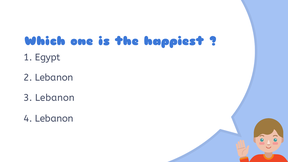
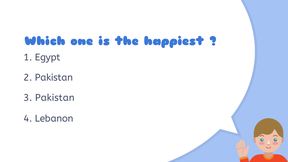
2 Lebanon: Lebanon -> Pakistan
3 Lebanon: Lebanon -> Pakistan
